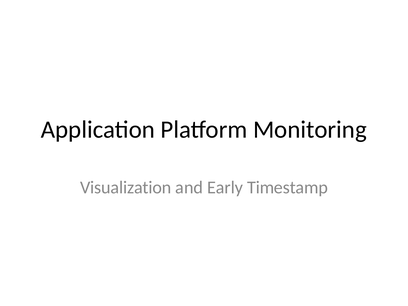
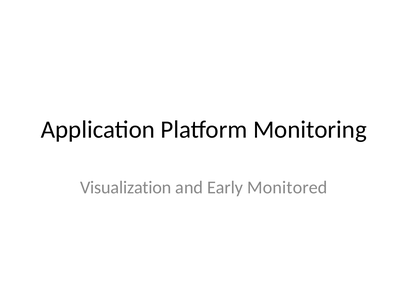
Timestamp: Timestamp -> Monitored
